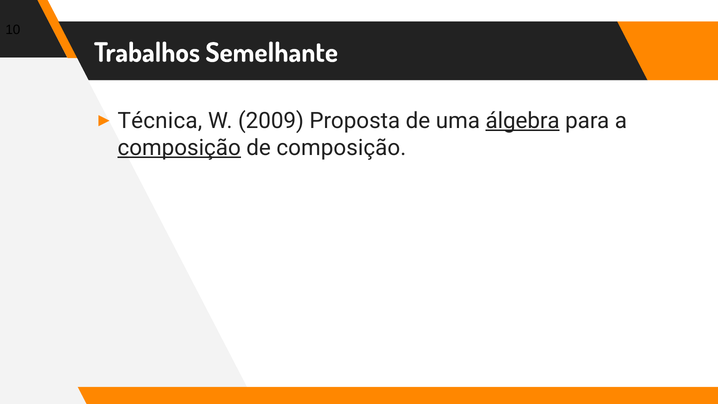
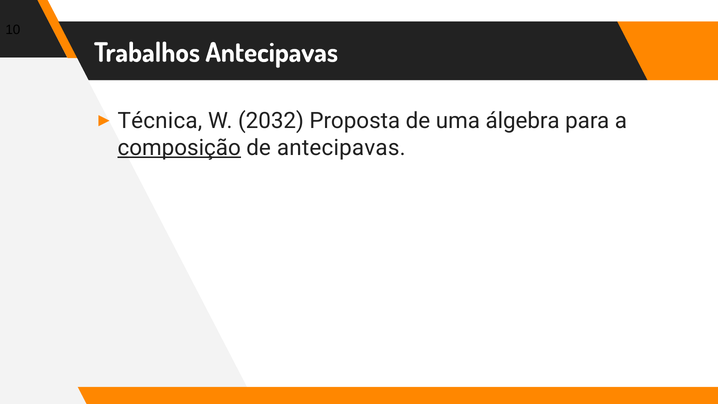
Trabalhos Semelhante: Semelhante -> Antecipavas
2009: 2009 -> 2032
álgebra underline: present -> none
de composição: composição -> antecipavas
